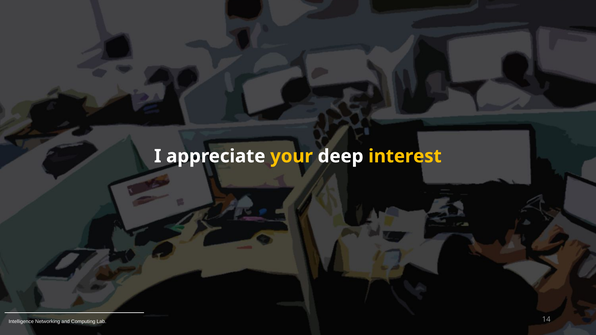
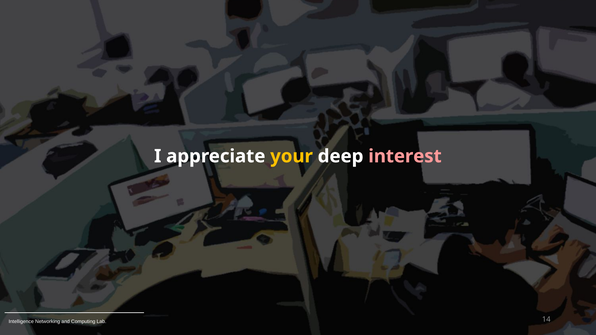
interest colour: yellow -> pink
